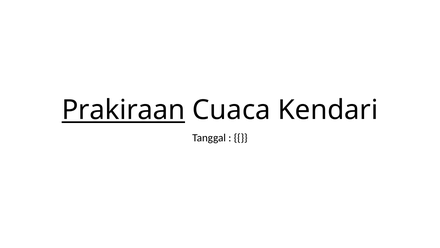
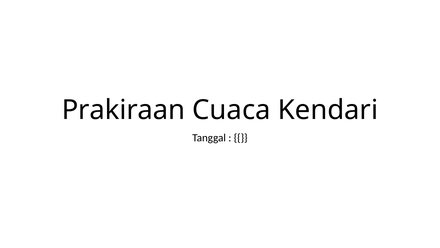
Prakiraan underline: present -> none
